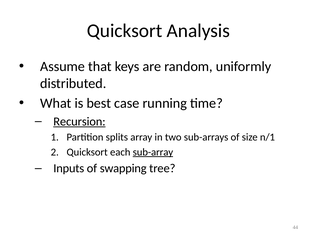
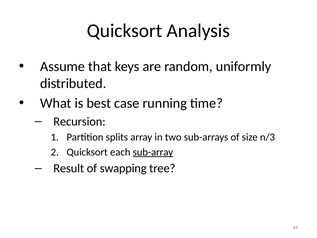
Recursion underline: present -> none
n/1: n/1 -> n/3
Inputs: Inputs -> Result
